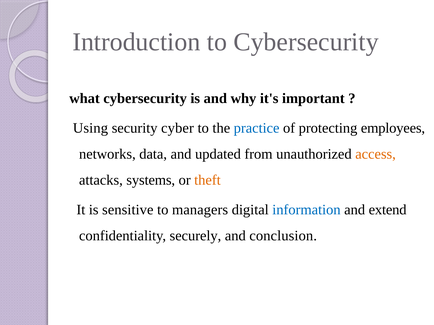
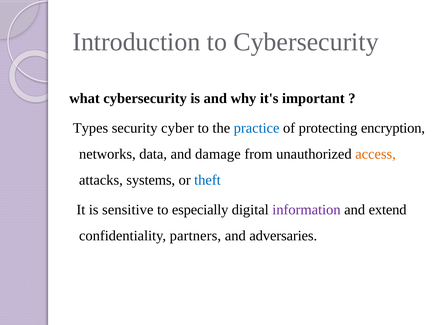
Using: Using -> Types
employees: employees -> encryption
updated: updated -> damage
theft colour: orange -> blue
managers: managers -> especially
information colour: blue -> purple
securely: securely -> partners
conclusion: conclusion -> adversaries
